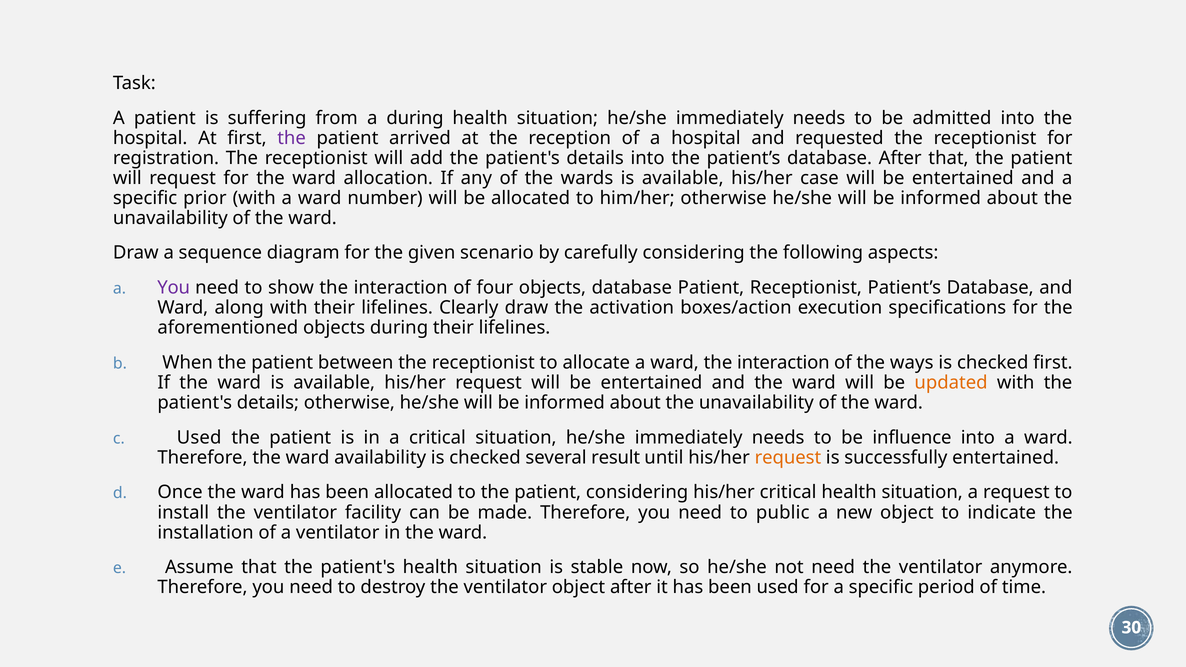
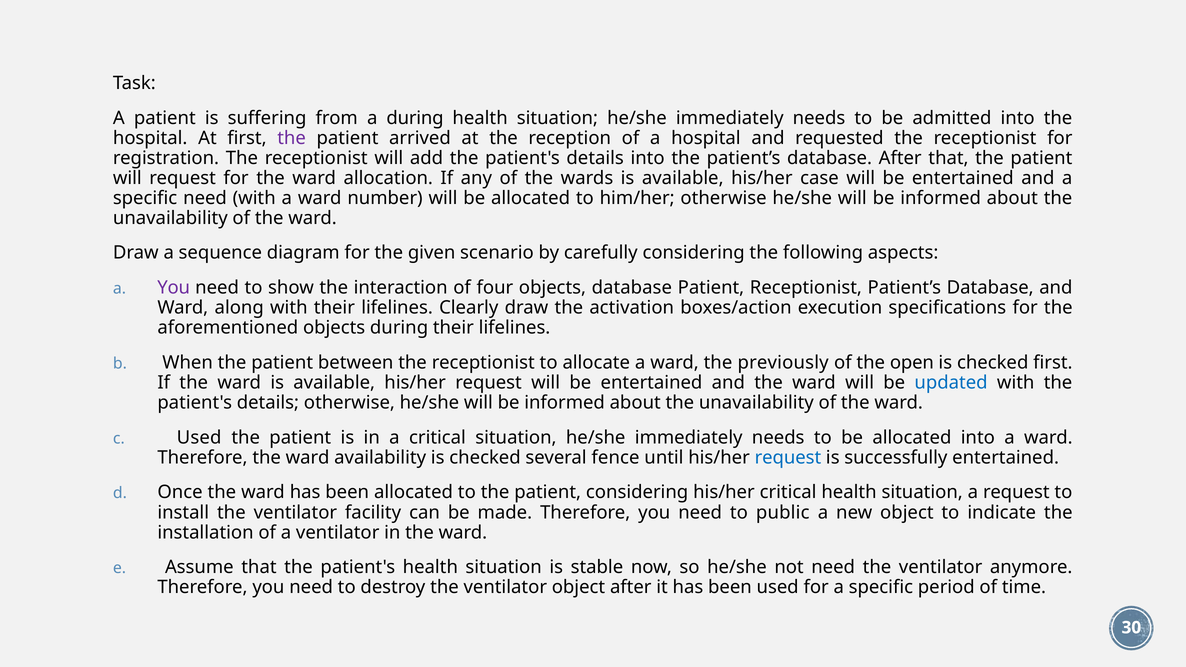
specific prior: prior -> need
ward the interaction: interaction -> previously
ways: ways -> open
updated colour: orange -> blue
to be influence: influence -> allocated
result: result -> fence
request at (788, 458) colour: orange -> blue
